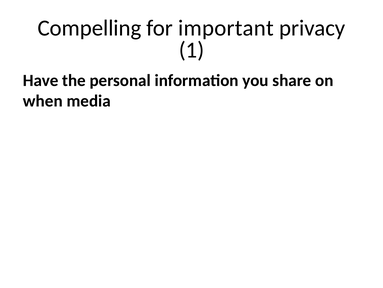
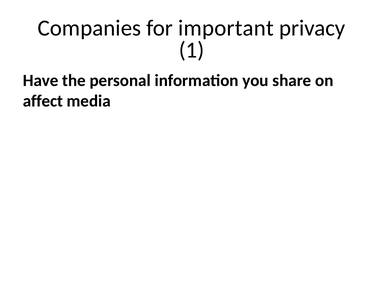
Compelling: Compelling -> Companies
when: when -> affect
